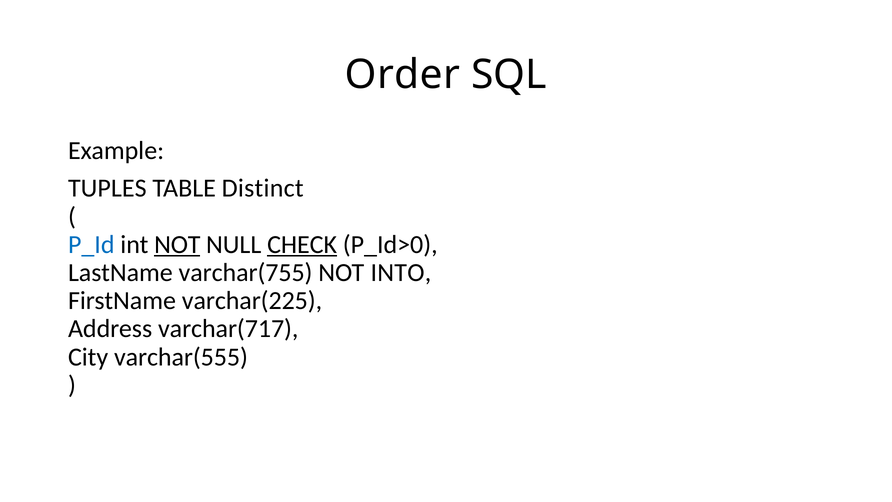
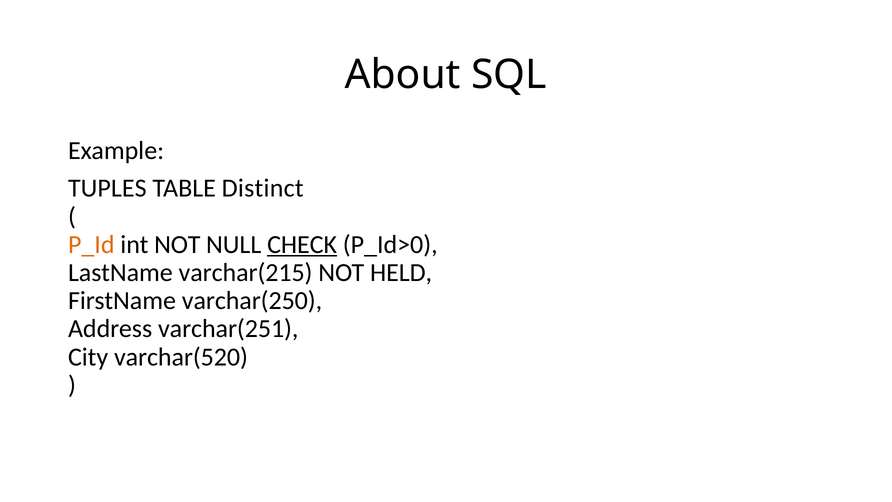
Order: Order -> About
P_Id colour: blue -> orange
NOT at (177, 244) underline: present -> none
varchar(755: varchar(755 -> varchar(215
INTO: INTO -> HELD
varchar(225: varchar(225 -> varchar(250
varchar(717: varchar(717 -> varchar(251
varchar(555: varchar(555 -> varchar(520
